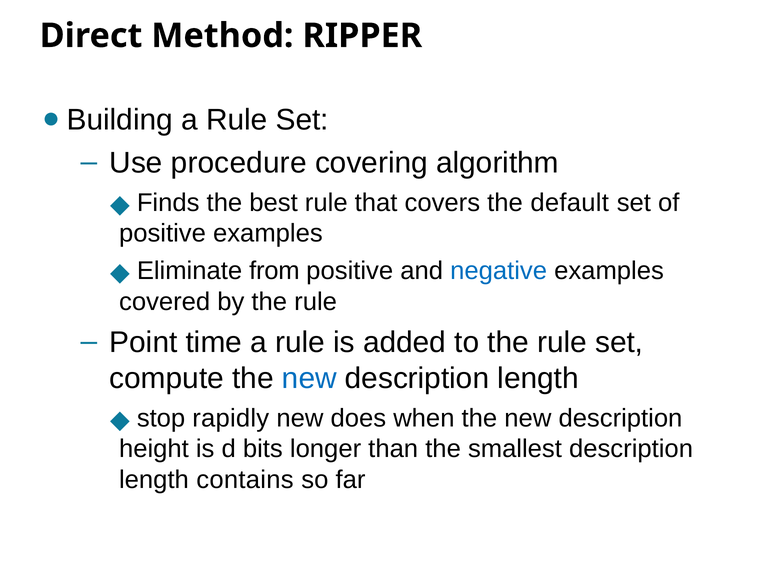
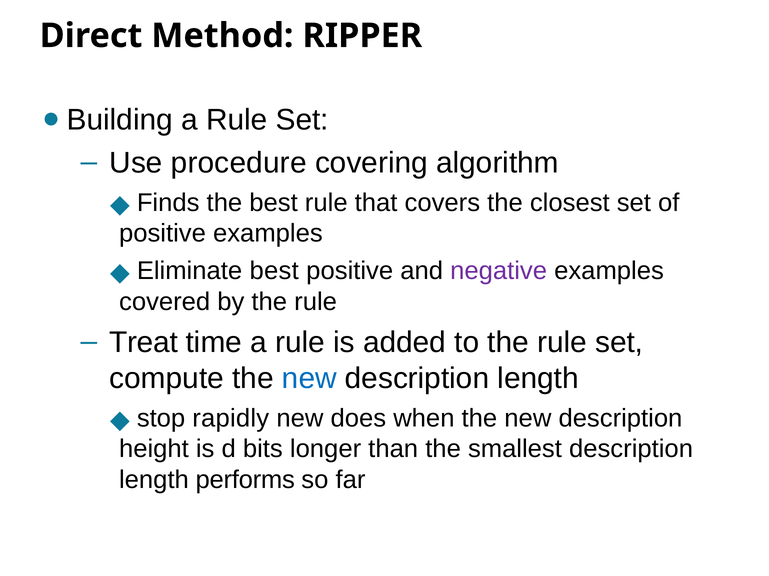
default: default -> closest
Eliminate from: from -> best
negative colour: blue -> purple
Point: Point -> Treat
contains: contains -> performs
